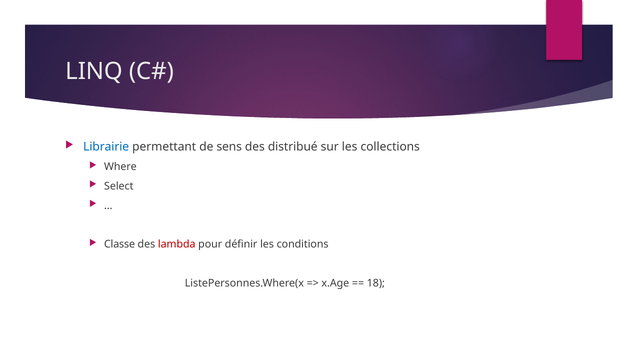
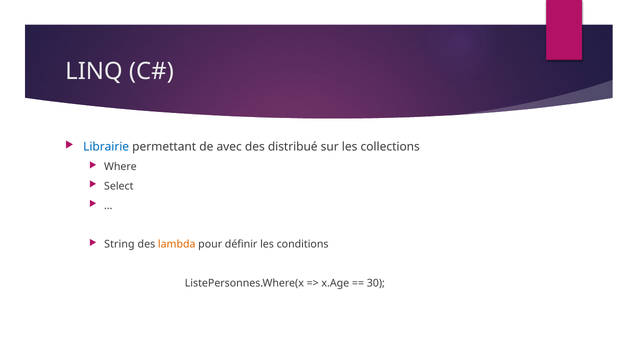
sens: sens -> avec
Classe: Classe -> String
lambda colour: red -> orange
18: 18 -> 30
